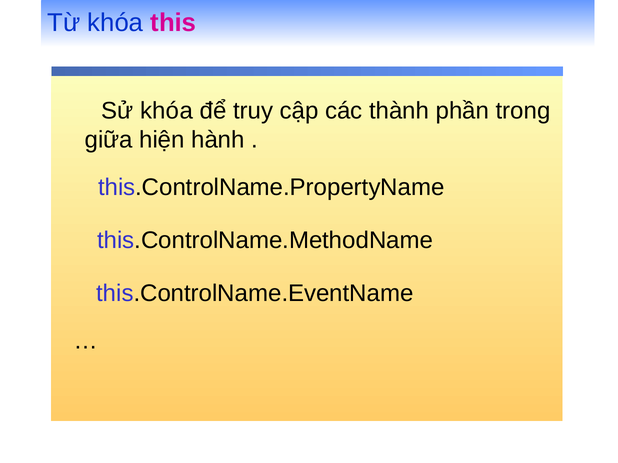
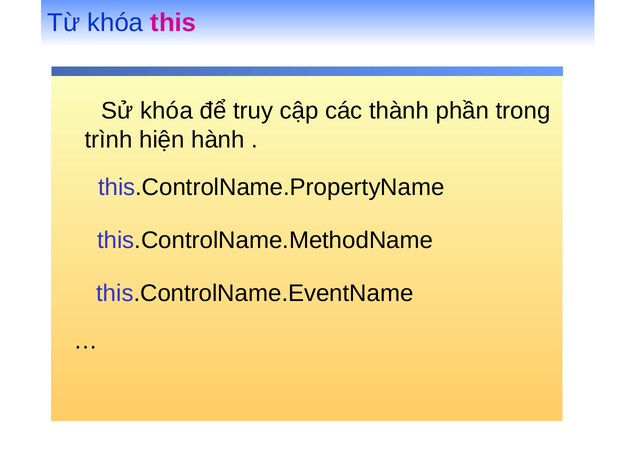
giữa: giữa -> trình
